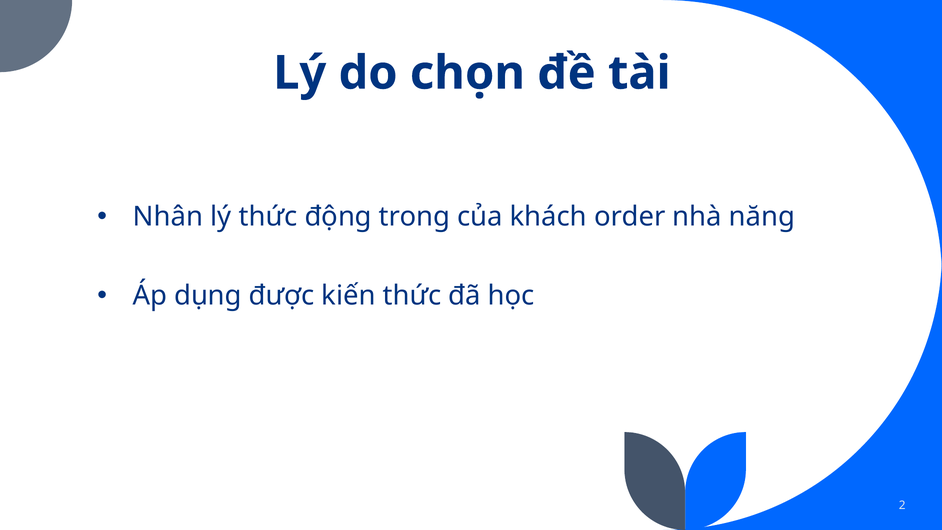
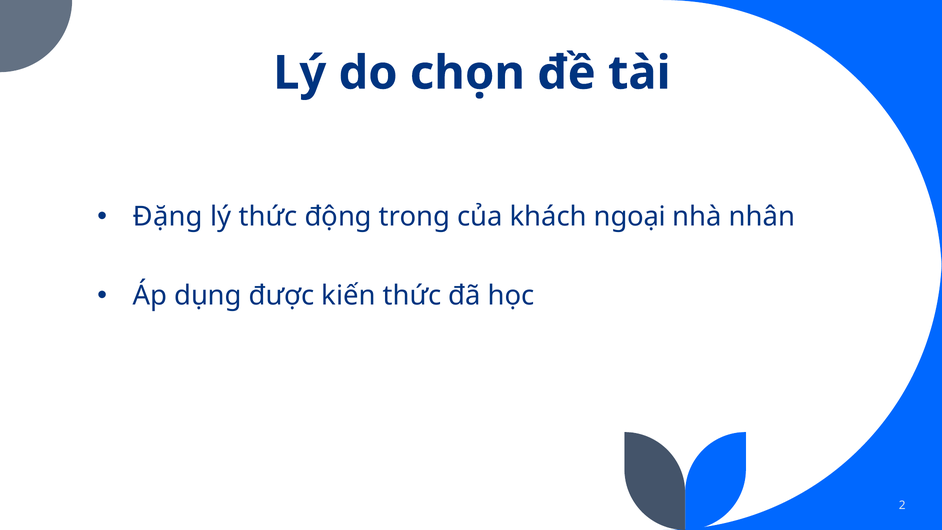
Nhân: Nhân -> Đặng
order: order -> ngoại
năng: năng -> nhân
